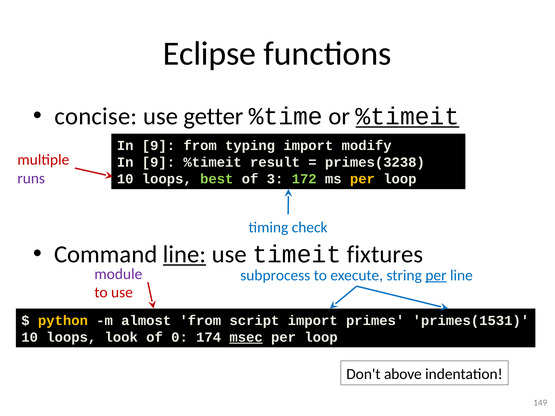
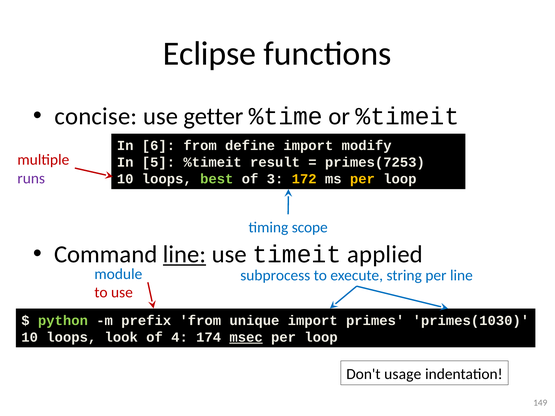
%timeit at (407, 116) underline: present -> none
9 at (158, 146): 9 -> 6
typing: typing -> define
9 at (158, 162): 9 -> 5
primes(3238: primes(3238 -> primes(7253
172 colour: light green -> yellow
check: check -> scope
fixtures: fixtures -> applied
module colour: purple -> blue
per at (436, 275) underline: present -> none
python colour: yellow -> light green
almost: almost -> prefix
script: script -> unique
primes(1531: primes(1531 -> primes(1030
0: 0 -> 4
above: above -> usage
